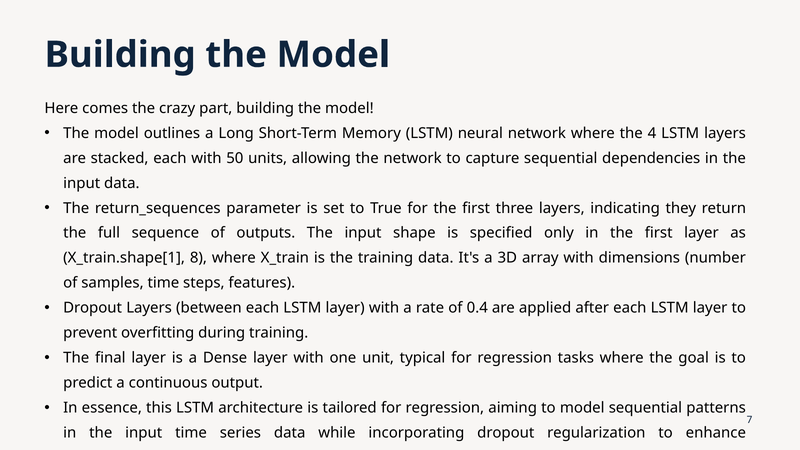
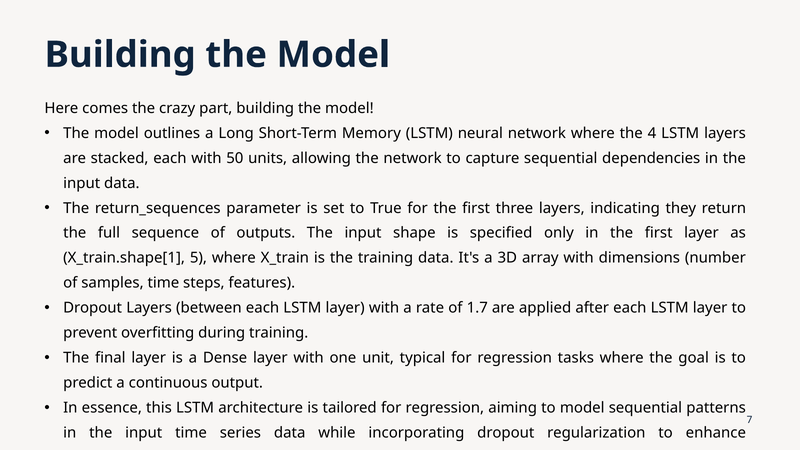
8: 8 -> 5
0.4: 0.4 -> 1.7
